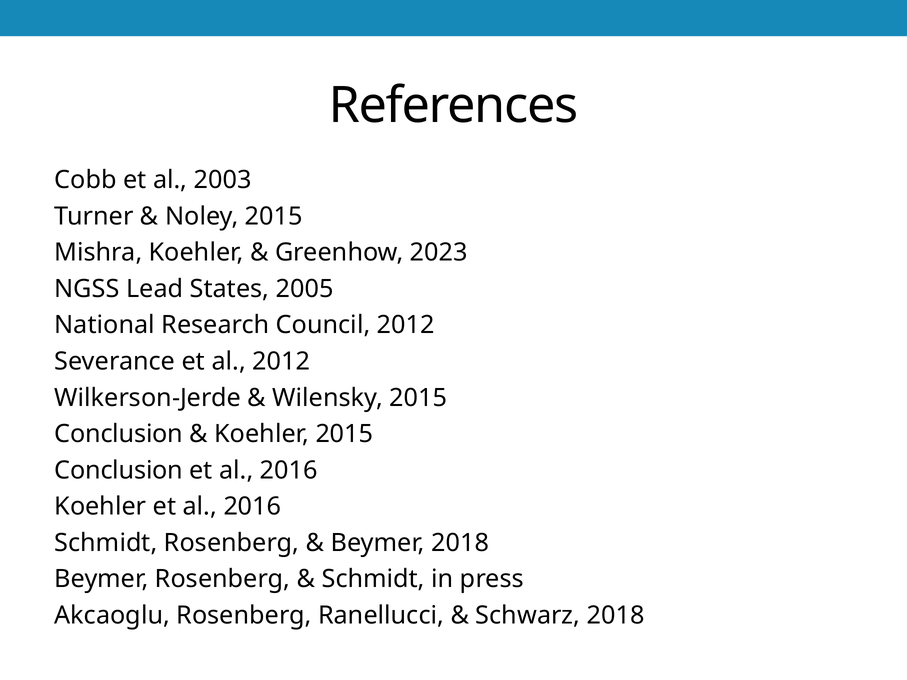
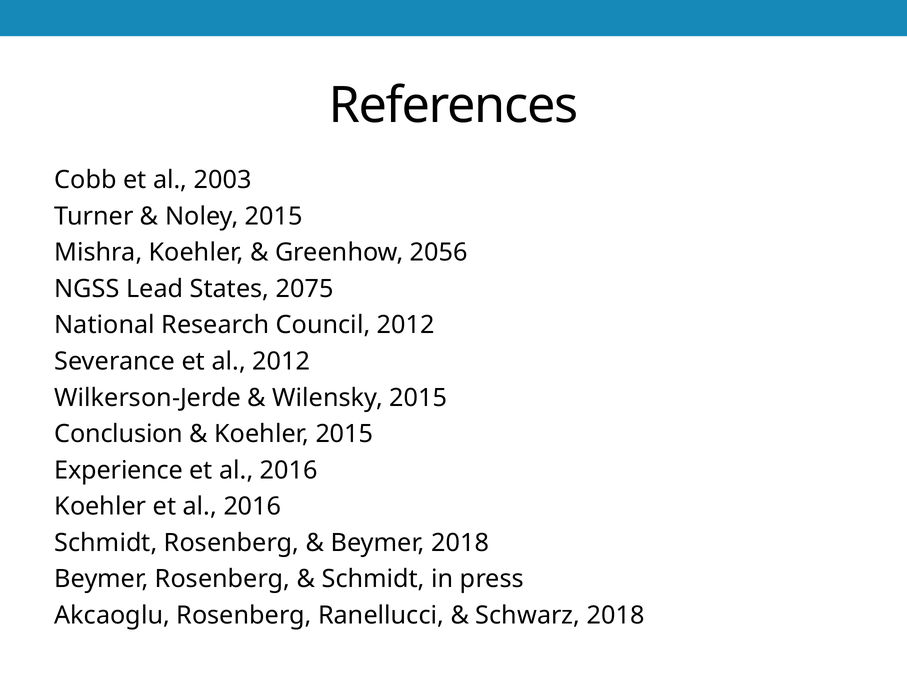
2023: 2023 -> 2056
2005: 2005 -> 2075
Conclusion at (119, 470): Conclusion -> Experience
